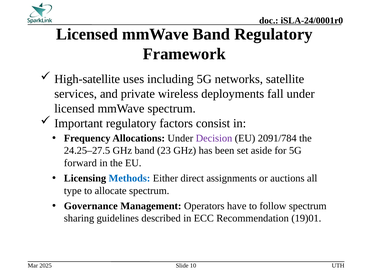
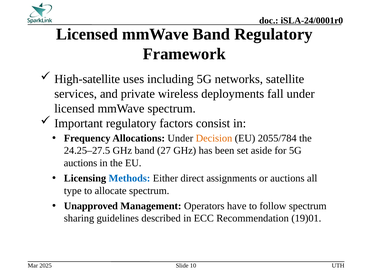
Decision colour: purple -> orange
2091/784: 2091/784 -> 2055/784
23: 23 -> 27
forward at (80, 163): forward -> auctions
Governance: Governance -> Unapproved
